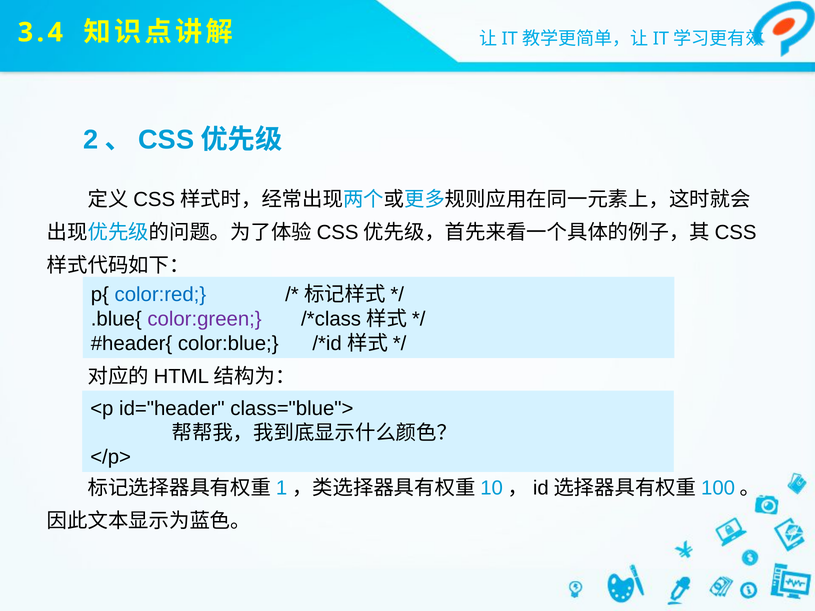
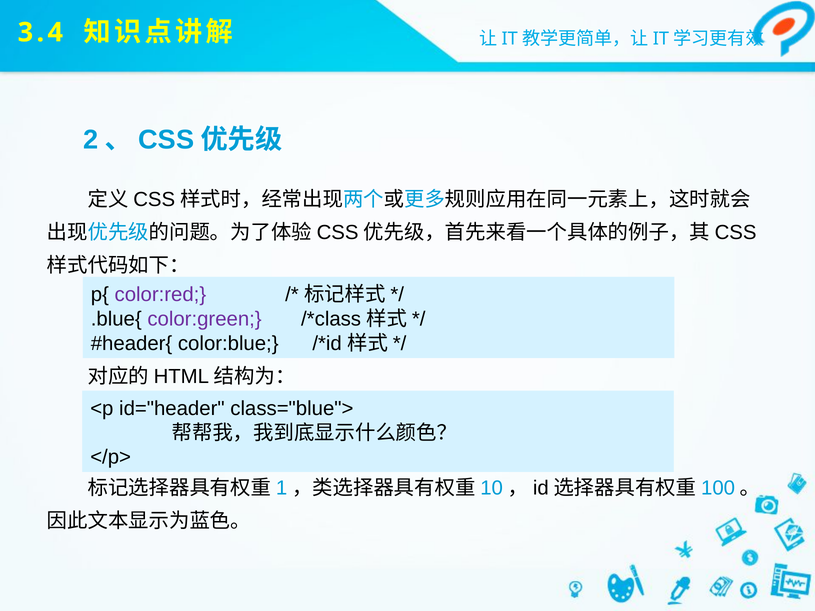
color:red colour: blue -> purple
